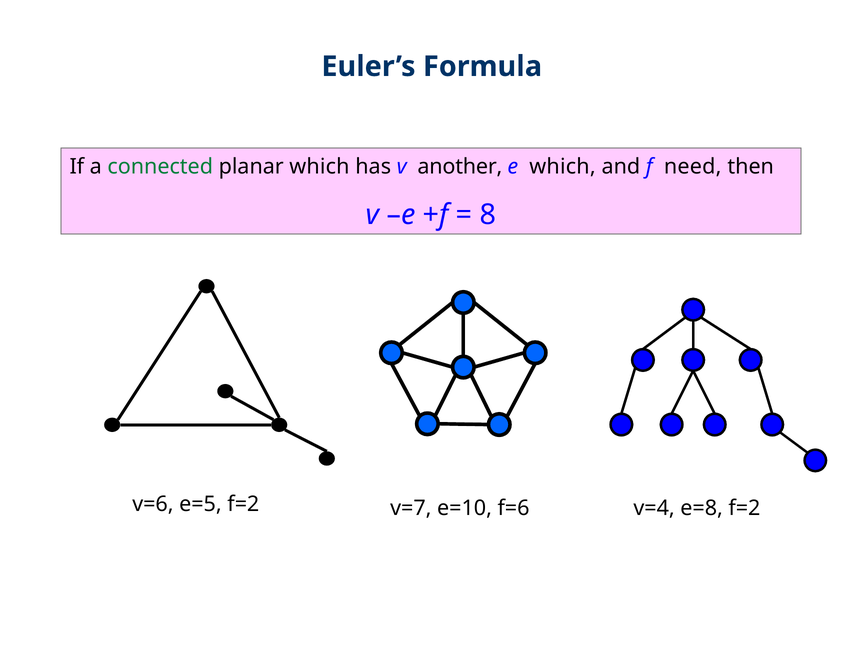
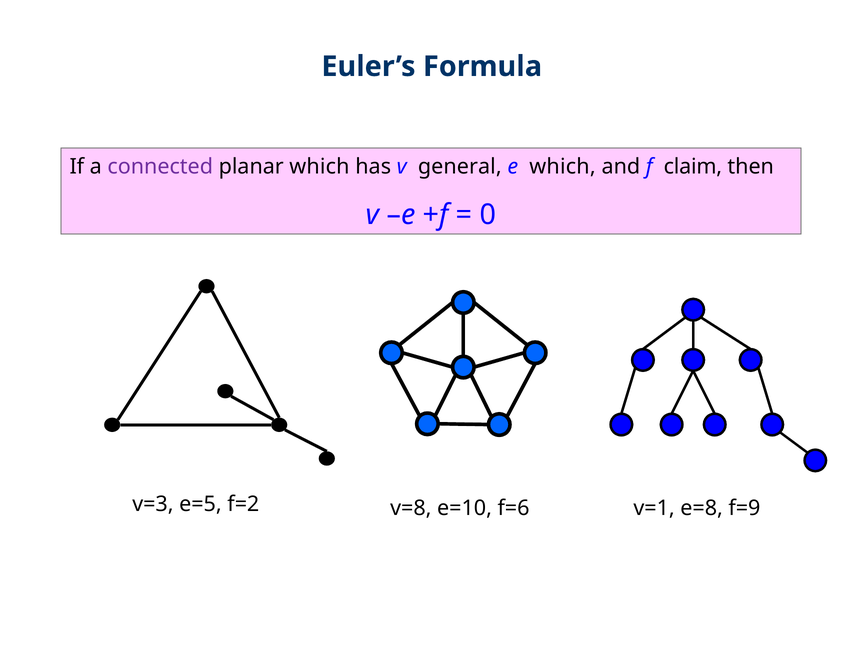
connected colour: green -> purple
another: another -> general
need: need -> claim
8: 8 -> 0
v=6: v=6 -> v=3
v=7: v=7 -> v=8
v=4: v=4 -> v=1
e=8 f=2: f=2 -> f=9
